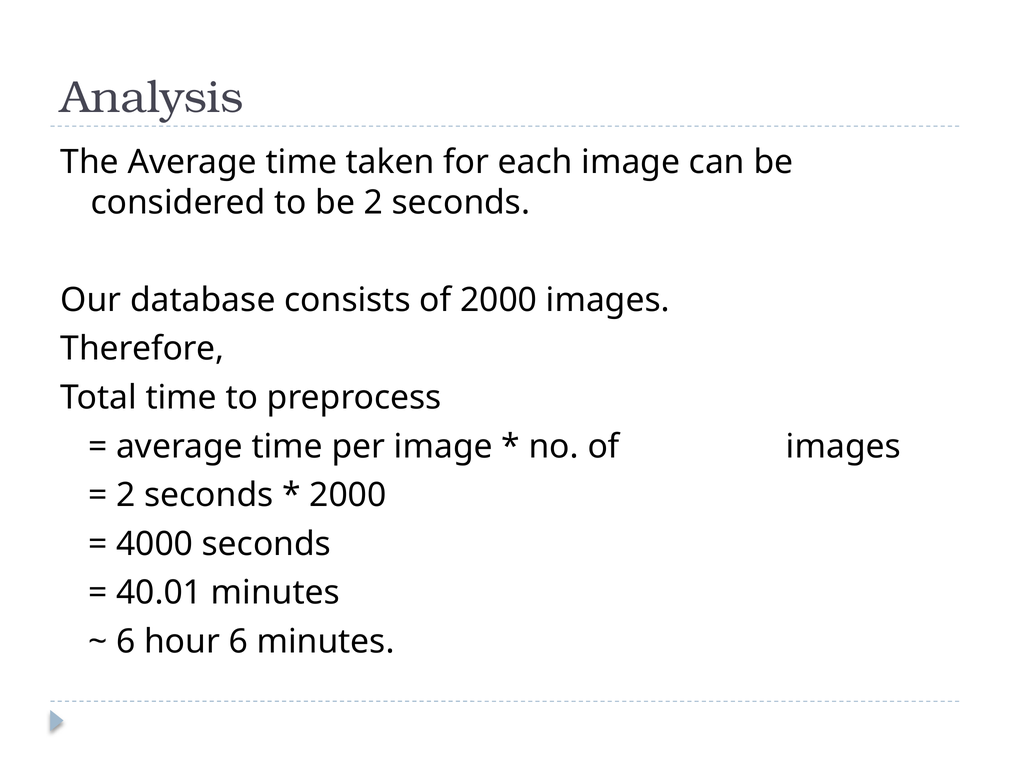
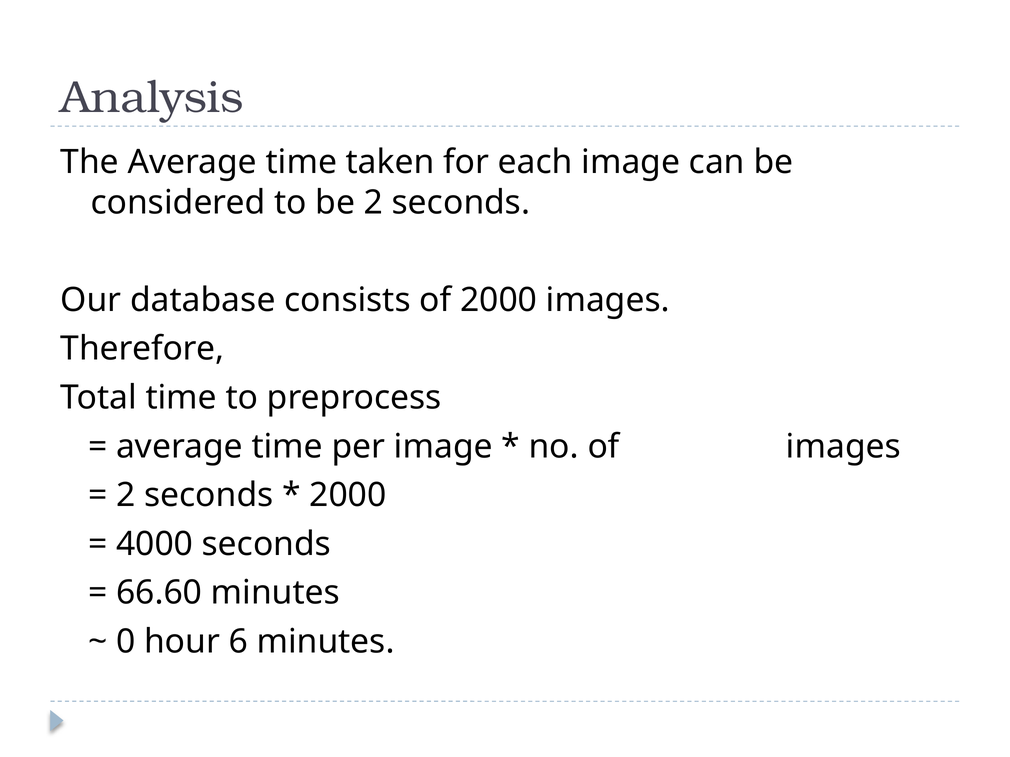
40.01: 40.01 -> 66.60
6 at (126, 642): 6 -> 0
